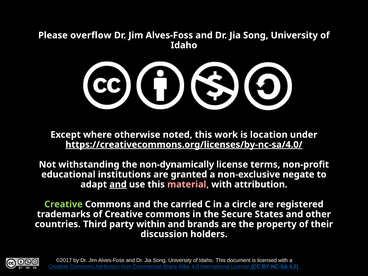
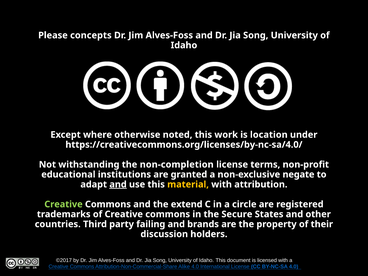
overflow: overflow -> concepts
https://creativecommons.org/licenses/by-nc-sa/4.0/ underline: present -> none
non-dynamically: non-dynamically -> non-completion
material colour: pink -> yellow
carried: carried -> extend
within: within -> failing
